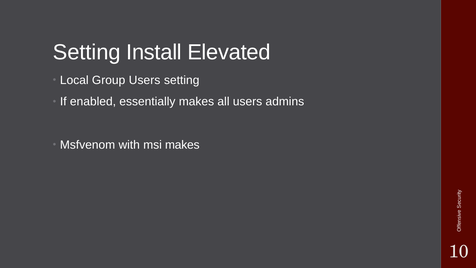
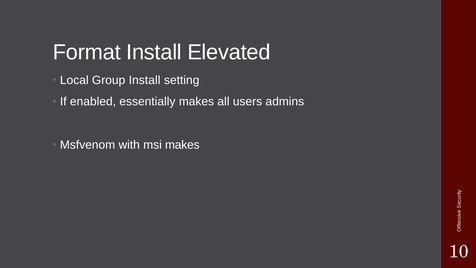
Setting at (87, 52): Setting -> Format
Group Users: Users -> Install
